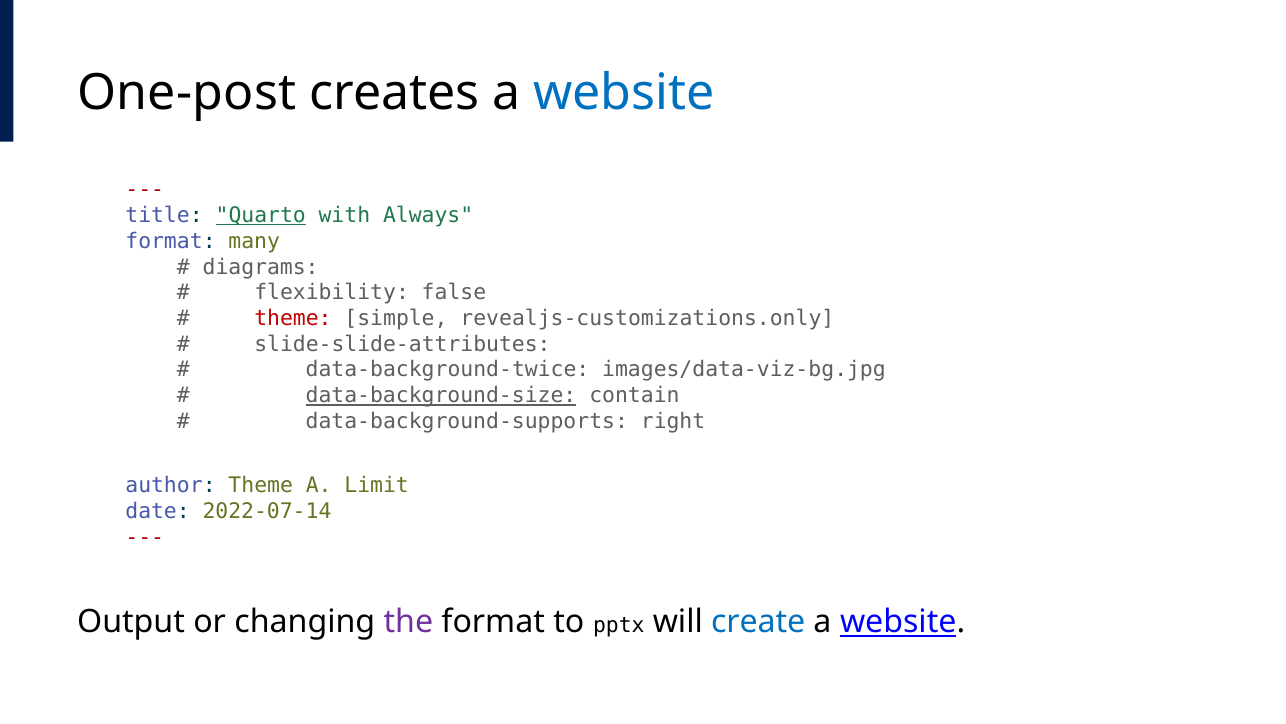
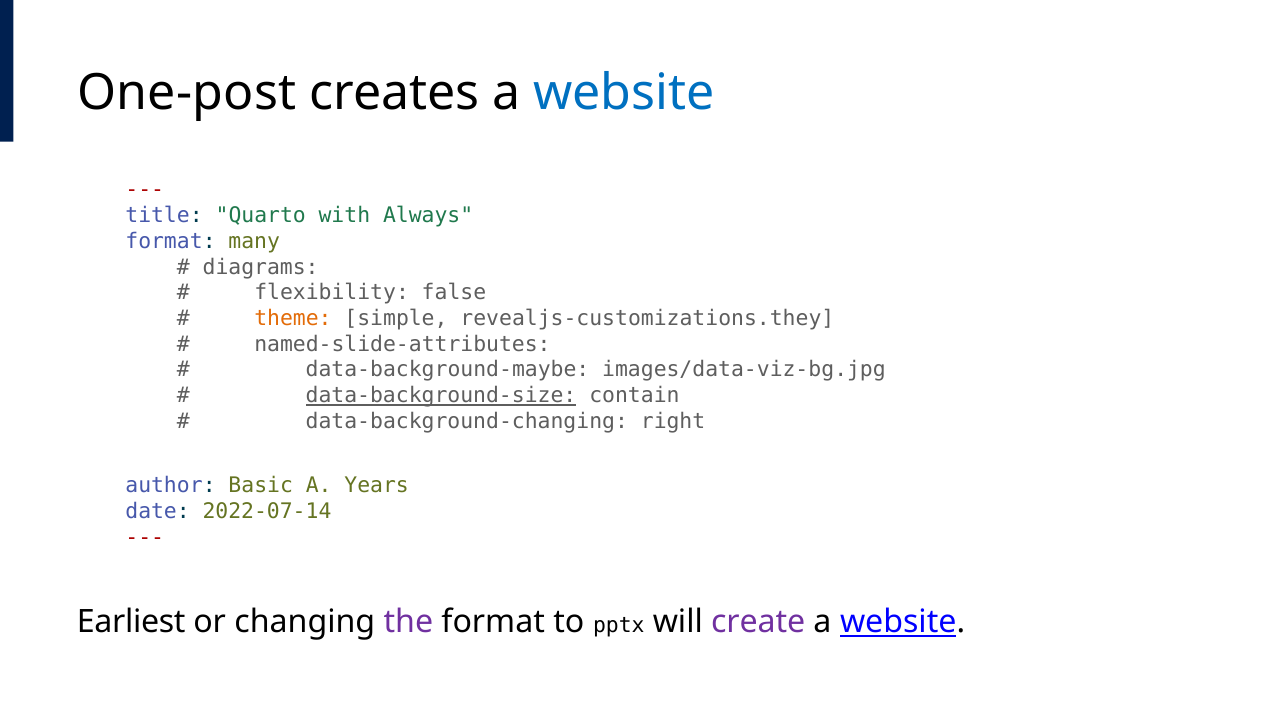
Quarto underline: present -> none
theme at (293, 318) colour: red -> orange
revealjs-customizations.only: revealjs-customizations.only -> revealjs-customizations.they
slide-slide-attributes: slide-slide-attributes -> named-slide-attributes
data-background-twice: data-background-twice -> data-background-maybe
data-background-supports: data-background-supports -> data-background-changing
author Theme: Theme -> Basic
Limit: Limit -> Years
Output: Output -> Earliest
create colour: blue -> purple
